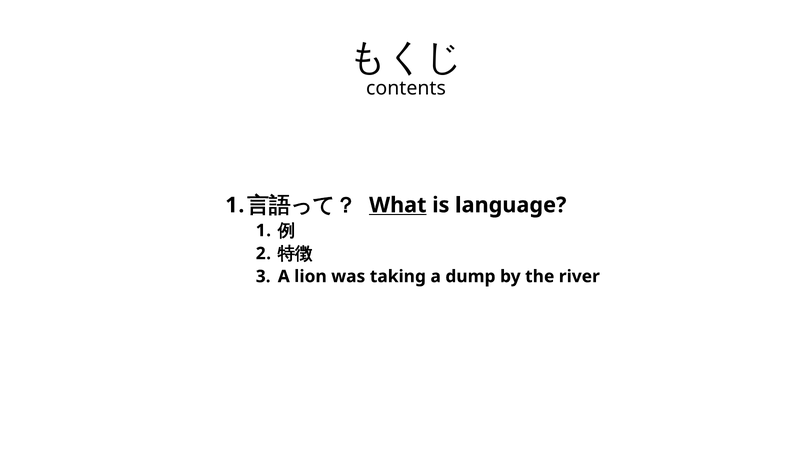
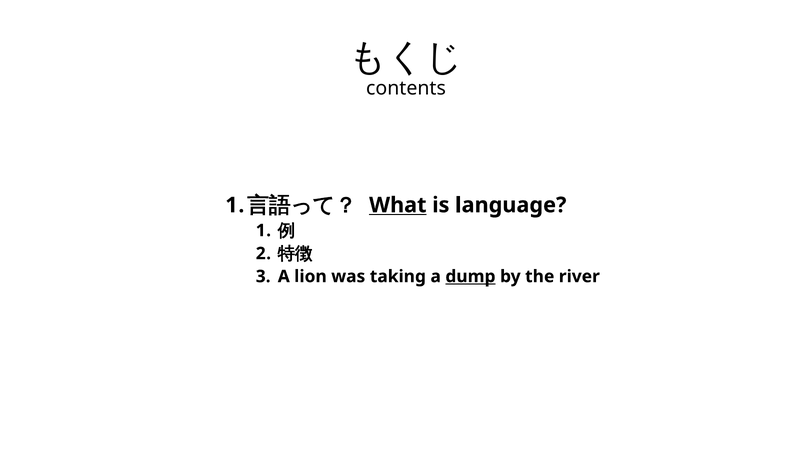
dump underline: none -> present
